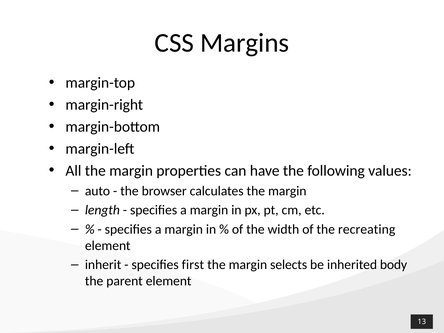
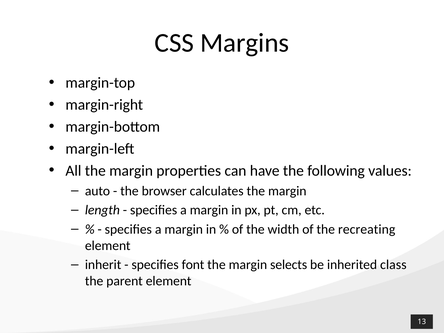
first: first -> font
body: body -> class
